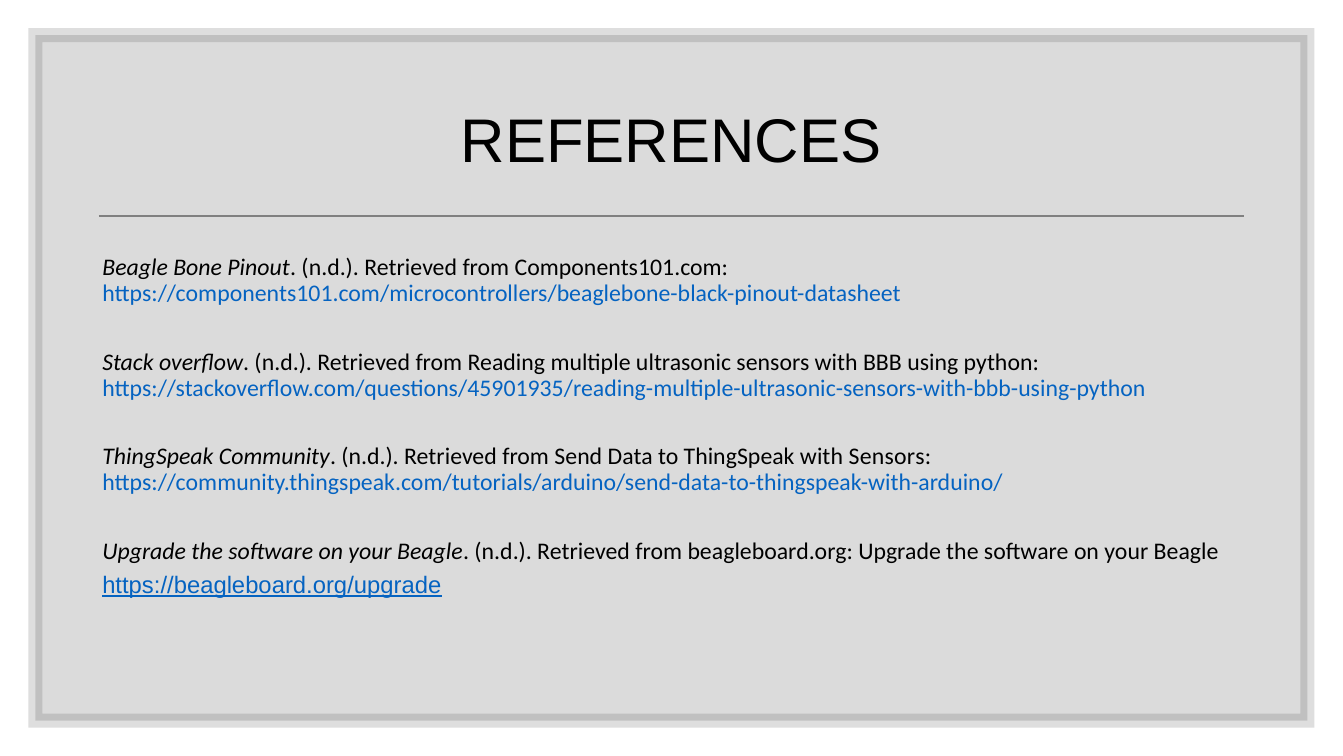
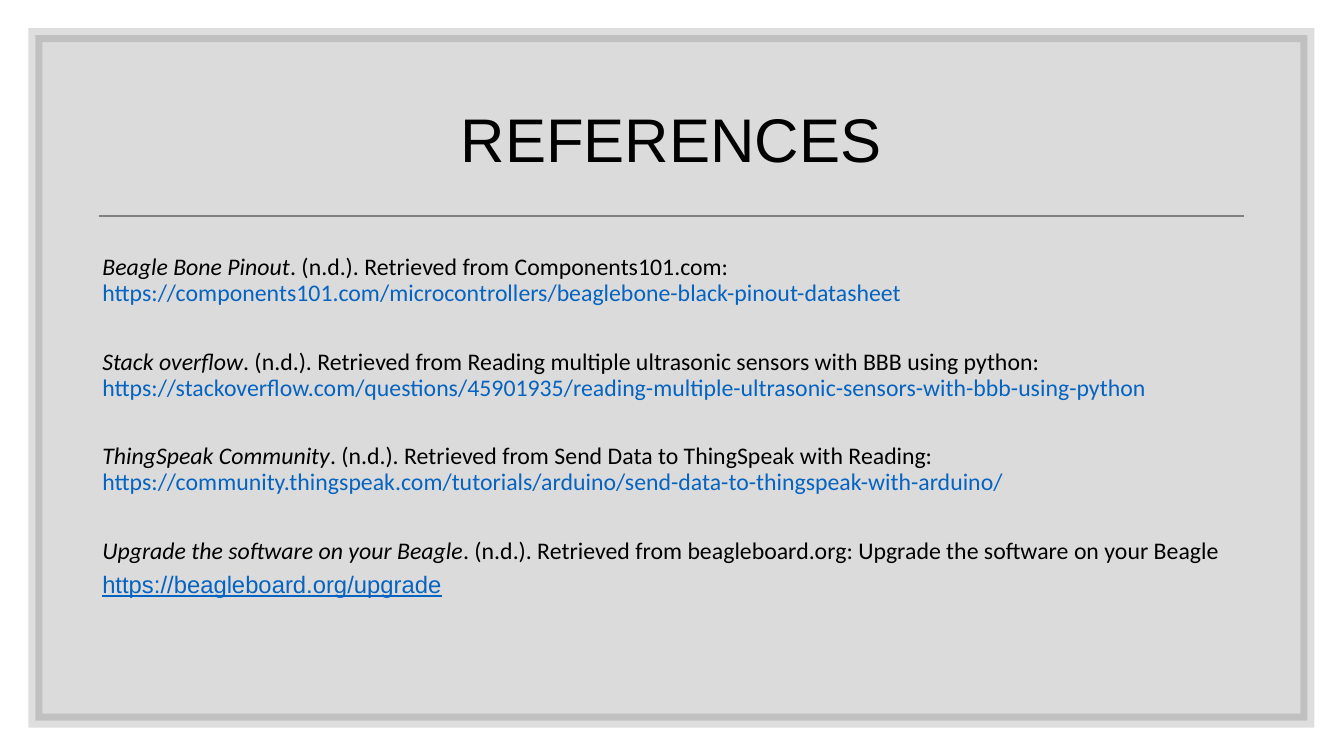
with Sensors: Sensors -> Reading
